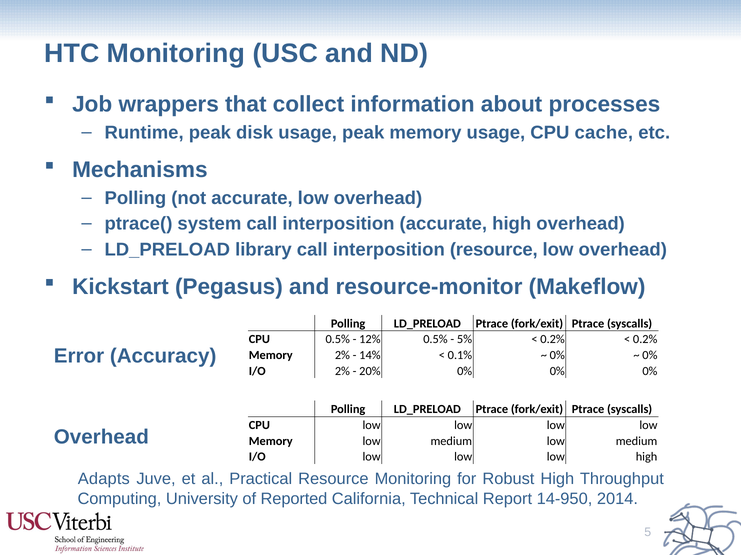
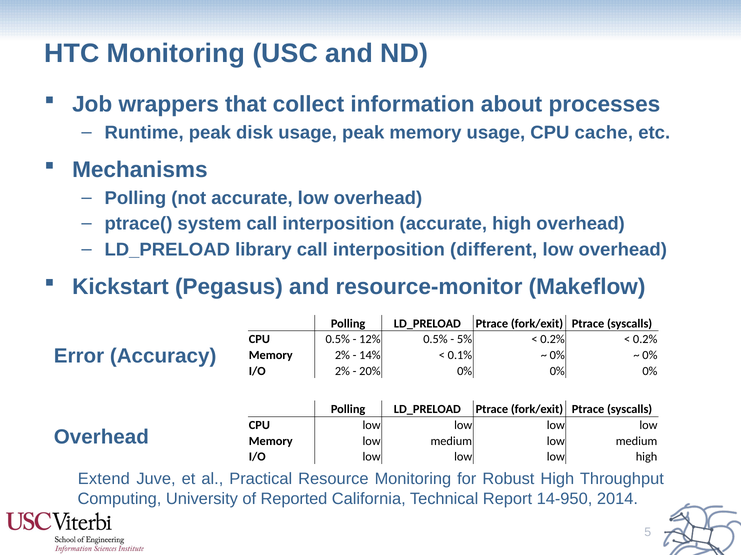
interposition resource: resource -> different
Adapts: Adapts -> Extend
